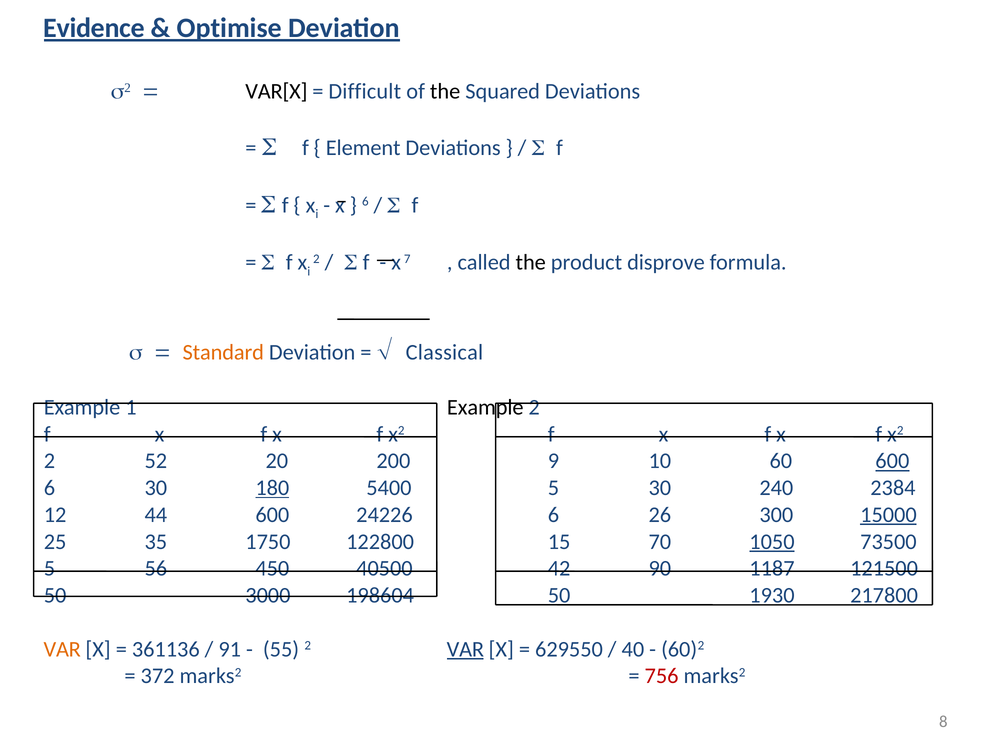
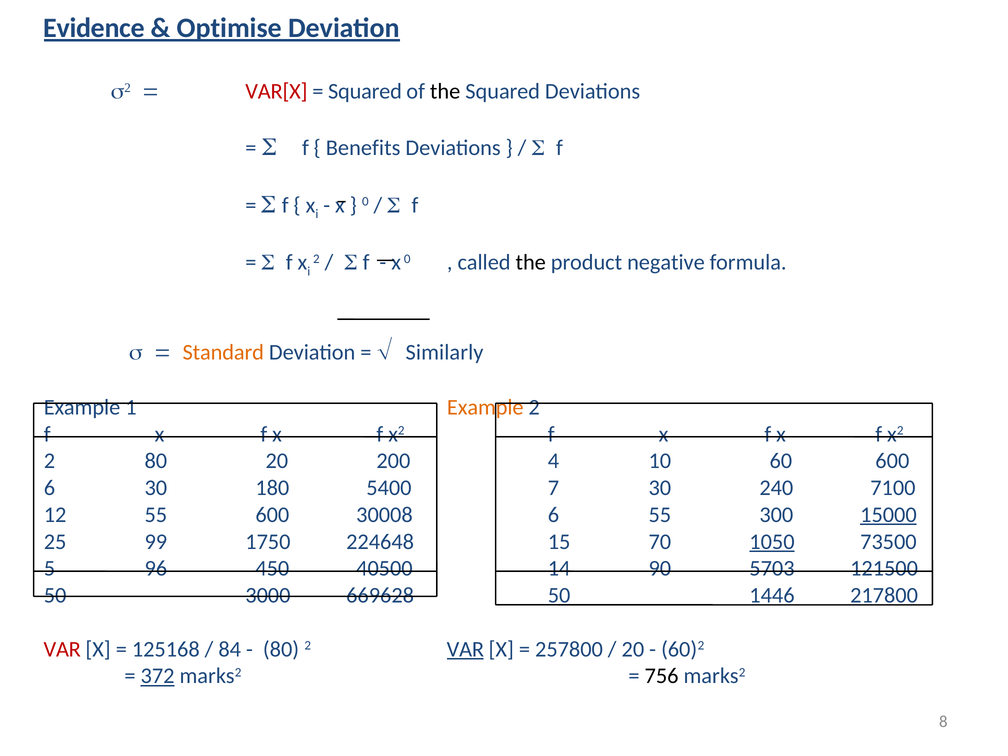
VAR[X colour: black -> red
Difficult at (365, 91): Difficult -> Squared
Element: Element -> Benefits
6 at (365, 202): 6 -> 0
x 7: 7 -> 0
disprove: disprove -> negative
Classical: Classical -> Similarly
Example at (485, 407) colour: black -> orange
2 52: 52 -> 80
9: 9 -> 4
600 at (892, 461) underline: present -> none
180 underline: present -> none
5400 5: 5 -> 7
2384: 2384 -> 7100
12 44: 44 -> 55
24226: 24226 -> 30008
6 26: 26 -> 55
35: 35 -> 99
122800: 122800 -> 224648
56: 56 -> 96
42: 42 -> 14
1187: 1187 -> 5703
198604: 198604 -> 669628
1930: 1930 -> 1446
VAR at (62, 649) colour: orange -> red
361136: 361136 -> 125168
91: 91 -> 84
55 at (281, 649): 55 -> 80
629550: 629550 -> 257800
40 at (633, 649): 40 -> 20
372 underline: none -> present
756 colour: red -> black
